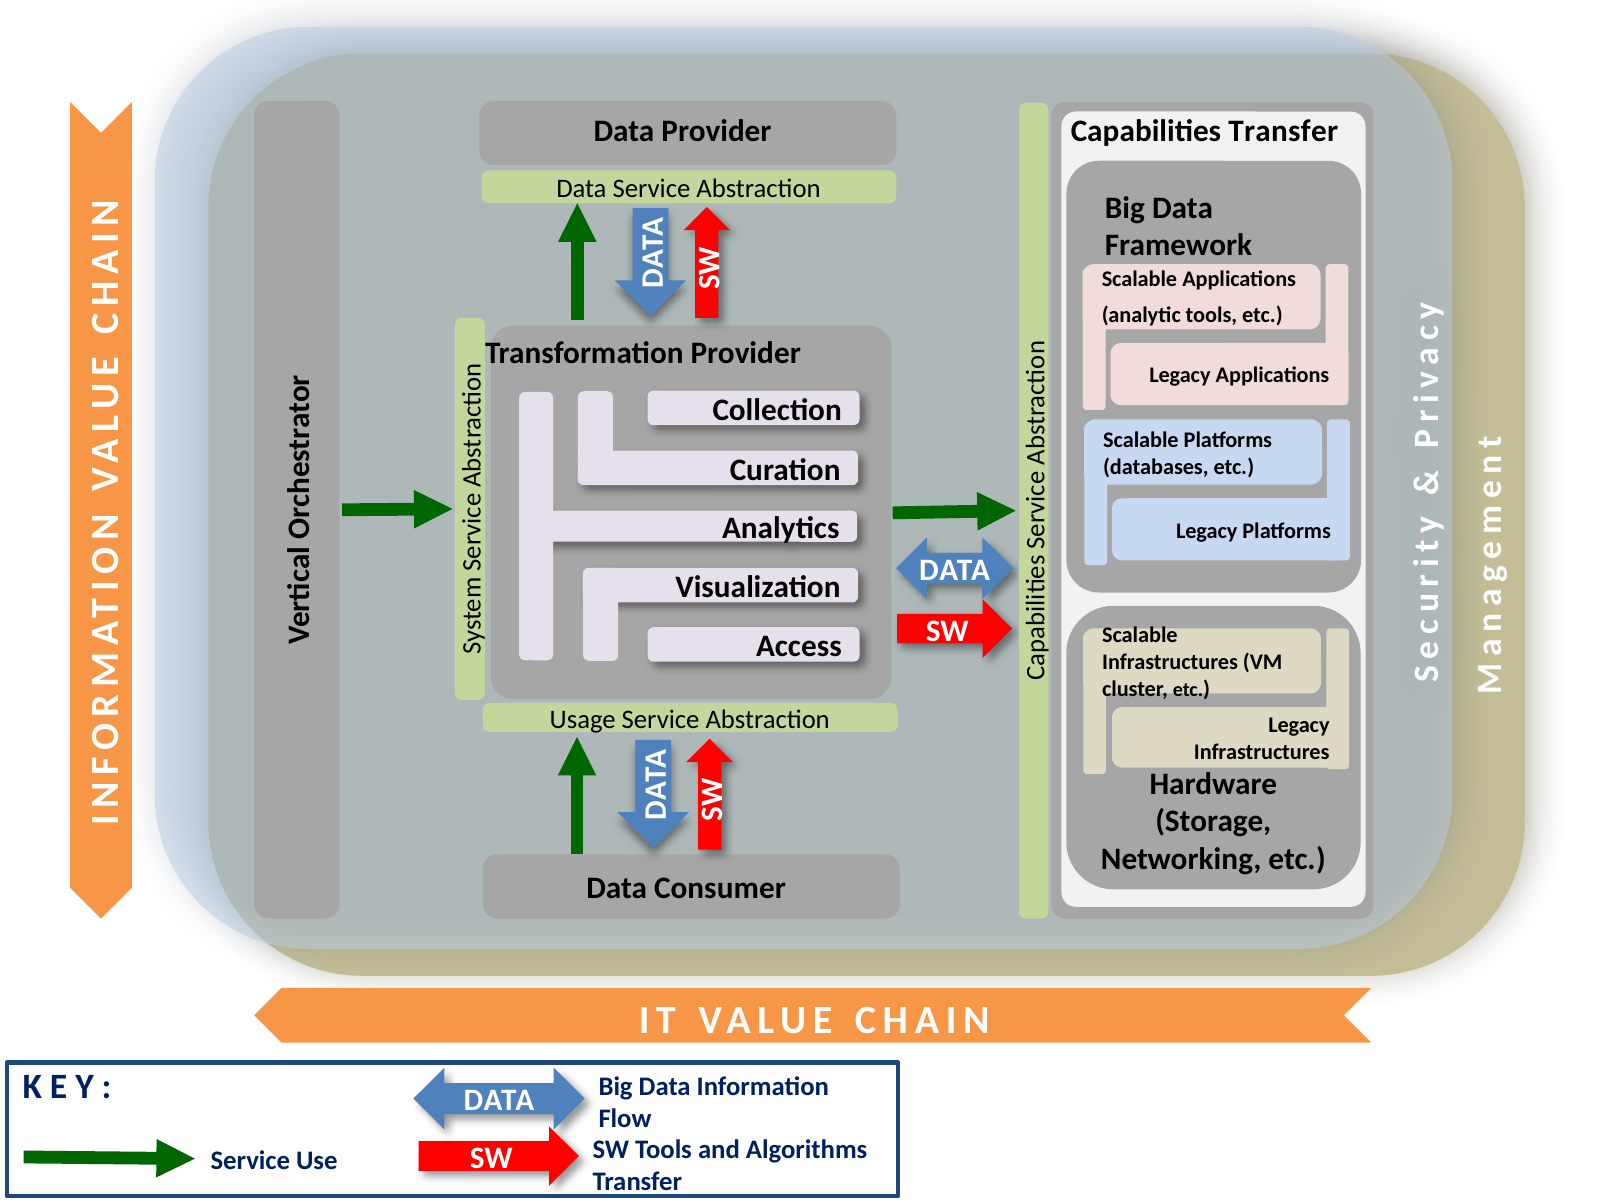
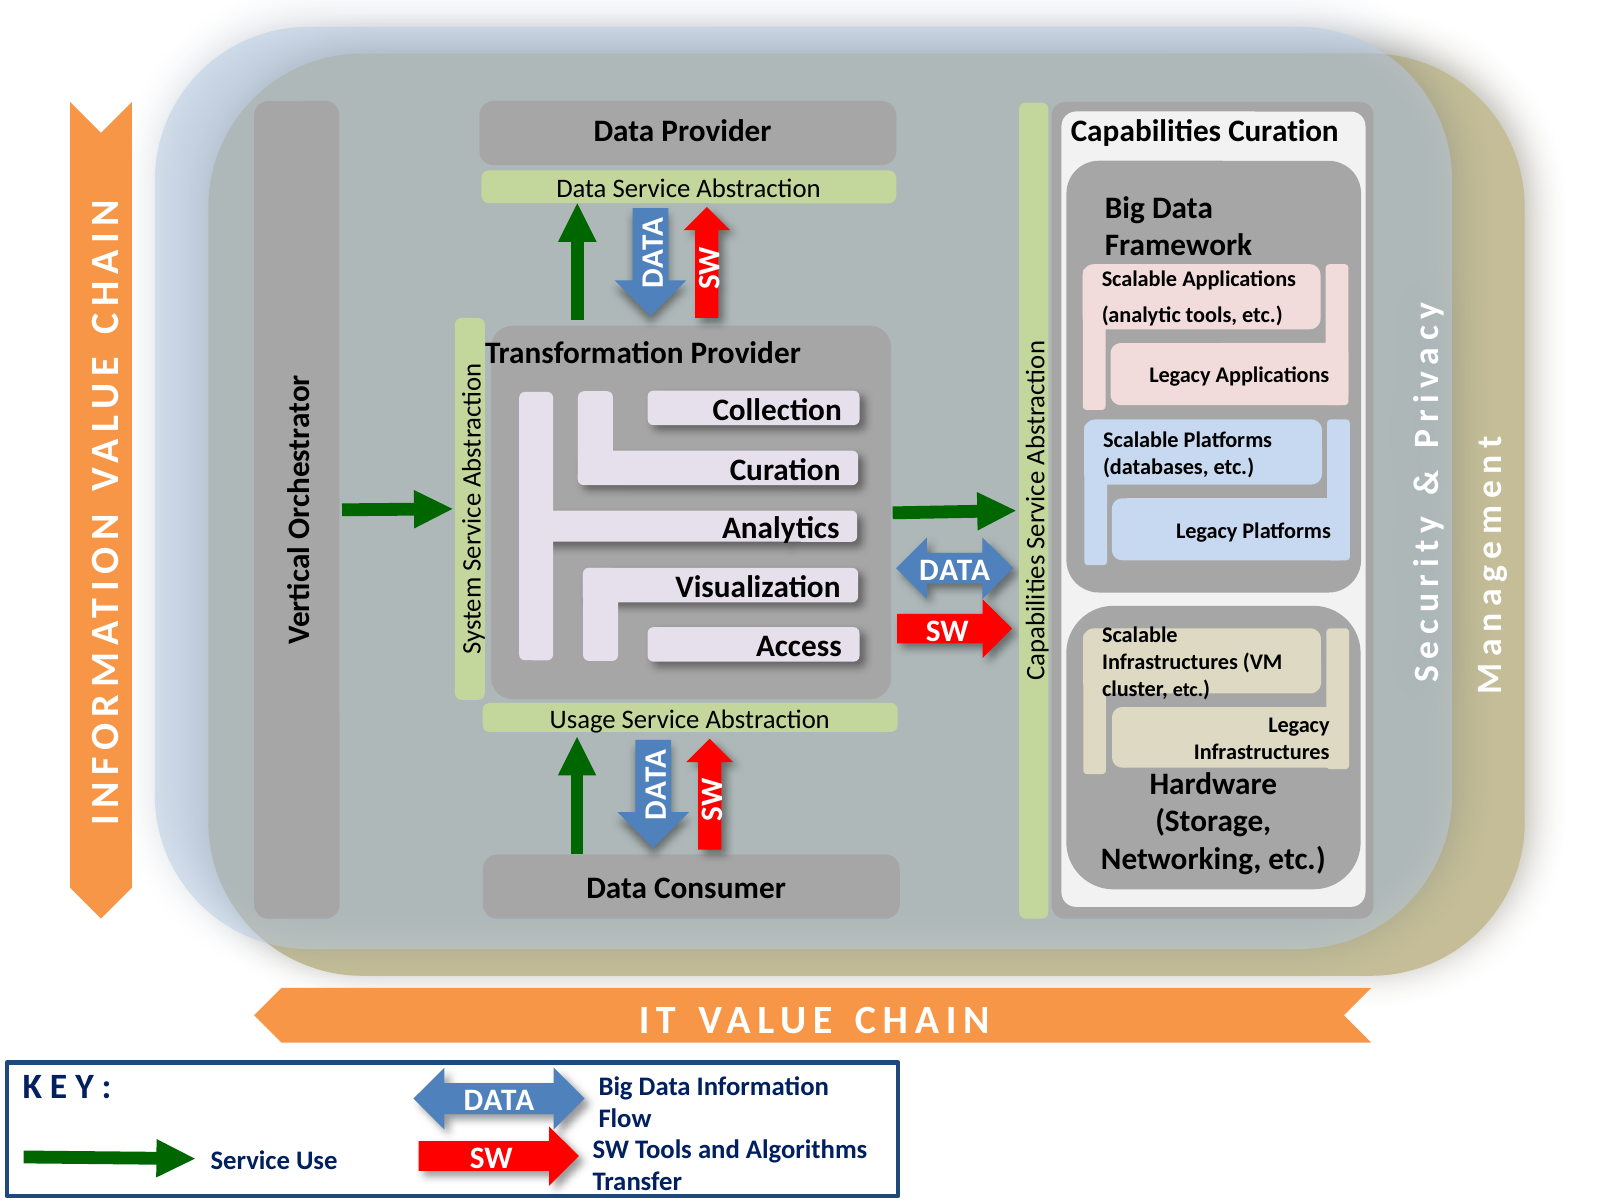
Capabilities Transfer: Transfer -> Curation
